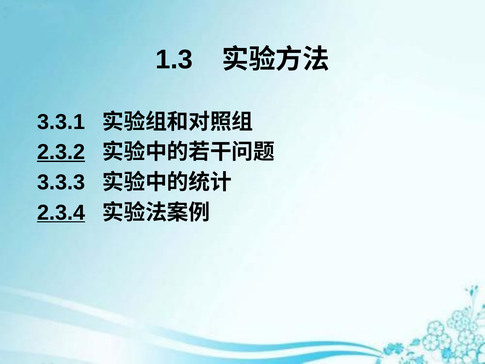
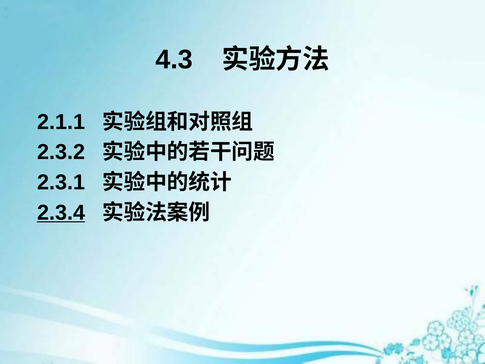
1.3: 1.3 -> 4.3
3.3.1: 3.3.1 -> 2.1.1
2.3.2 underline: present -> none
3.3.3: 3.3.3 -> 2.3.1
